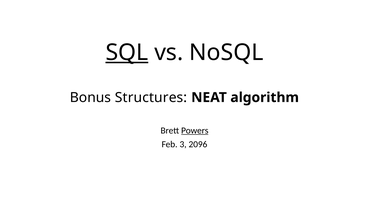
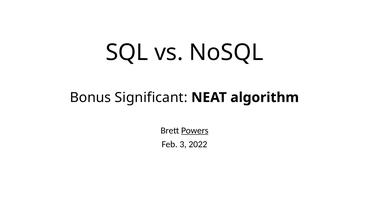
SQL underline: present -> none
Structures: Structures -> Significant
2096: 2096 -> 2022
